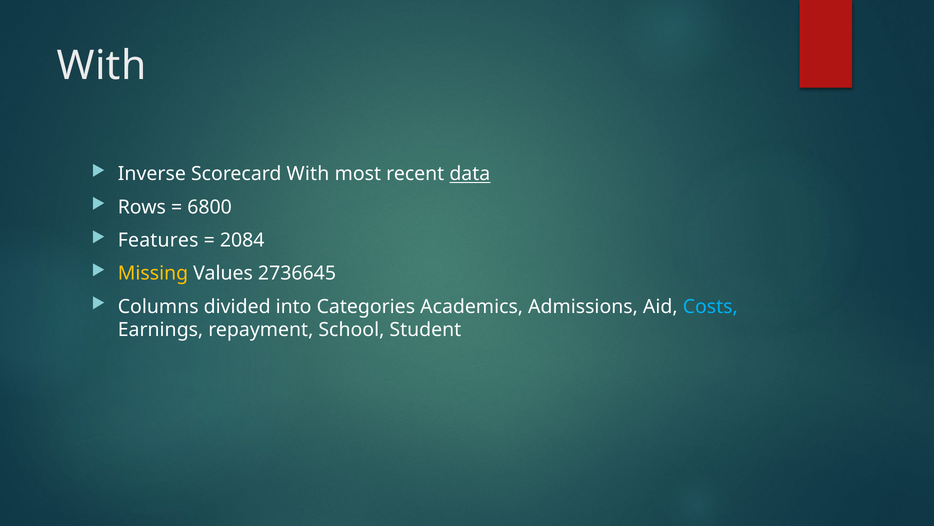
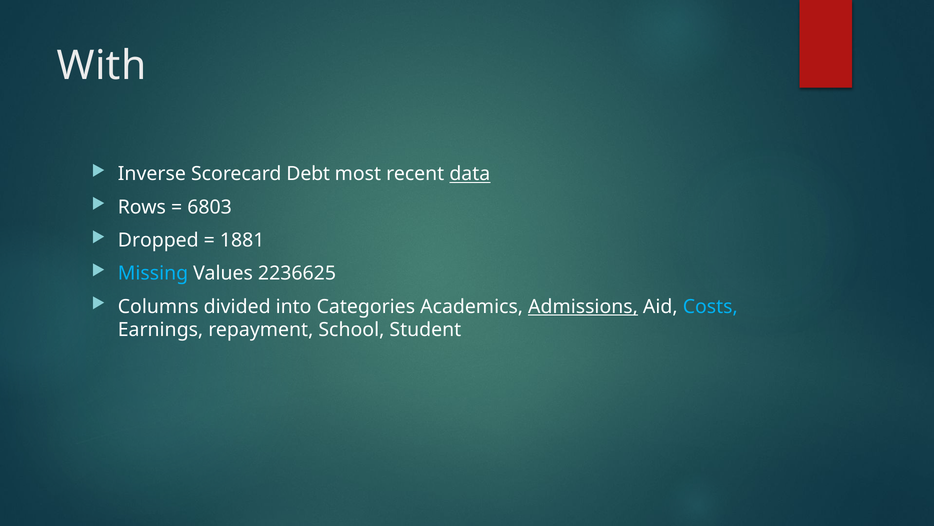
Scorecard With: With -> Debt
6800: 6800 -> 6803
Features: Features -> Dropped
2084: 2084 -> 1881
Missing colour: yellow -> light blue
2736645: 2736645 -> 2236625
Admissions underline: none -> present
